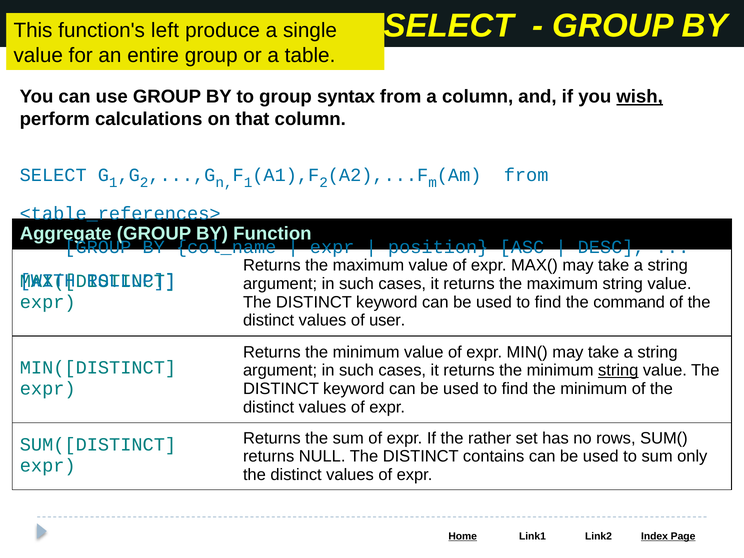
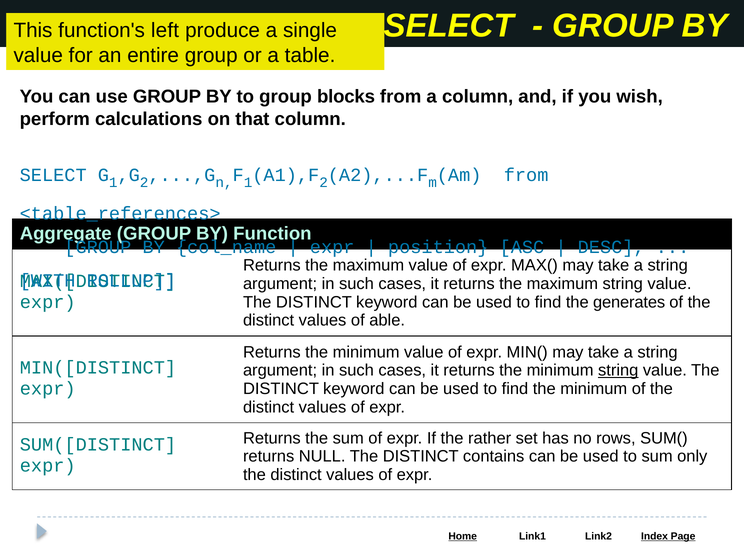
syntax: syntax -> blocks
wish underline: present -> none
command: command -> generates
user: user -> able
